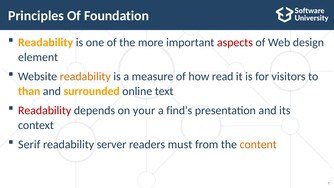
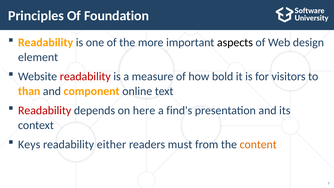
aspects colour: red -> black
readability at (85, 76) colour: orange -> red
read: read -> bold
surrounded: surrounded -> component
your: your -> here
Serif: Serif -> Keys
server: server -> either
